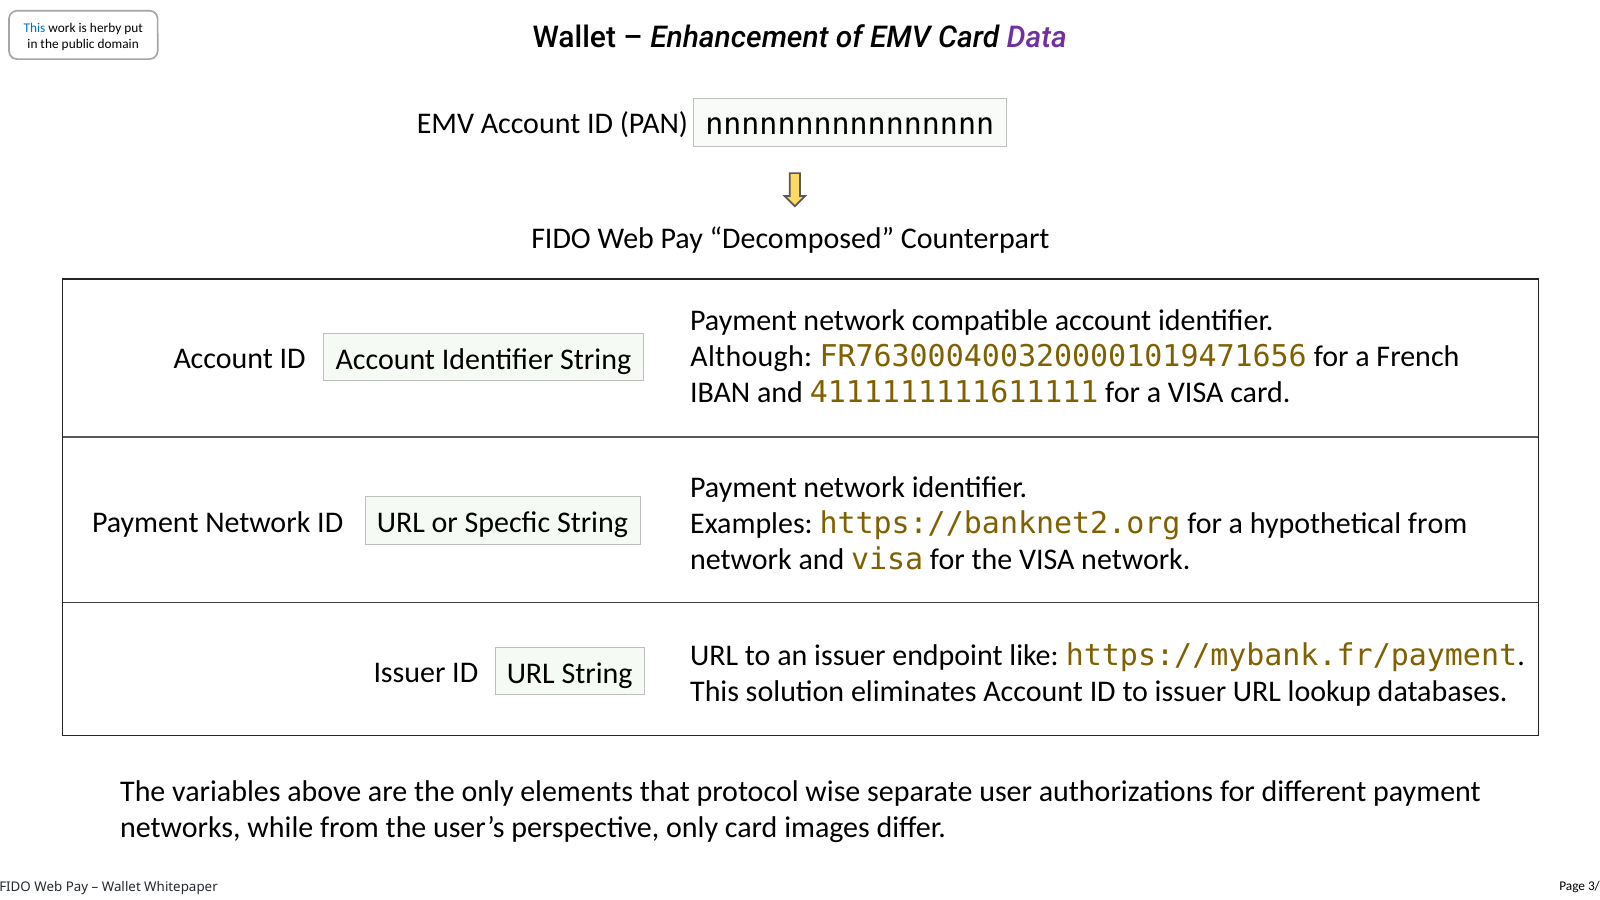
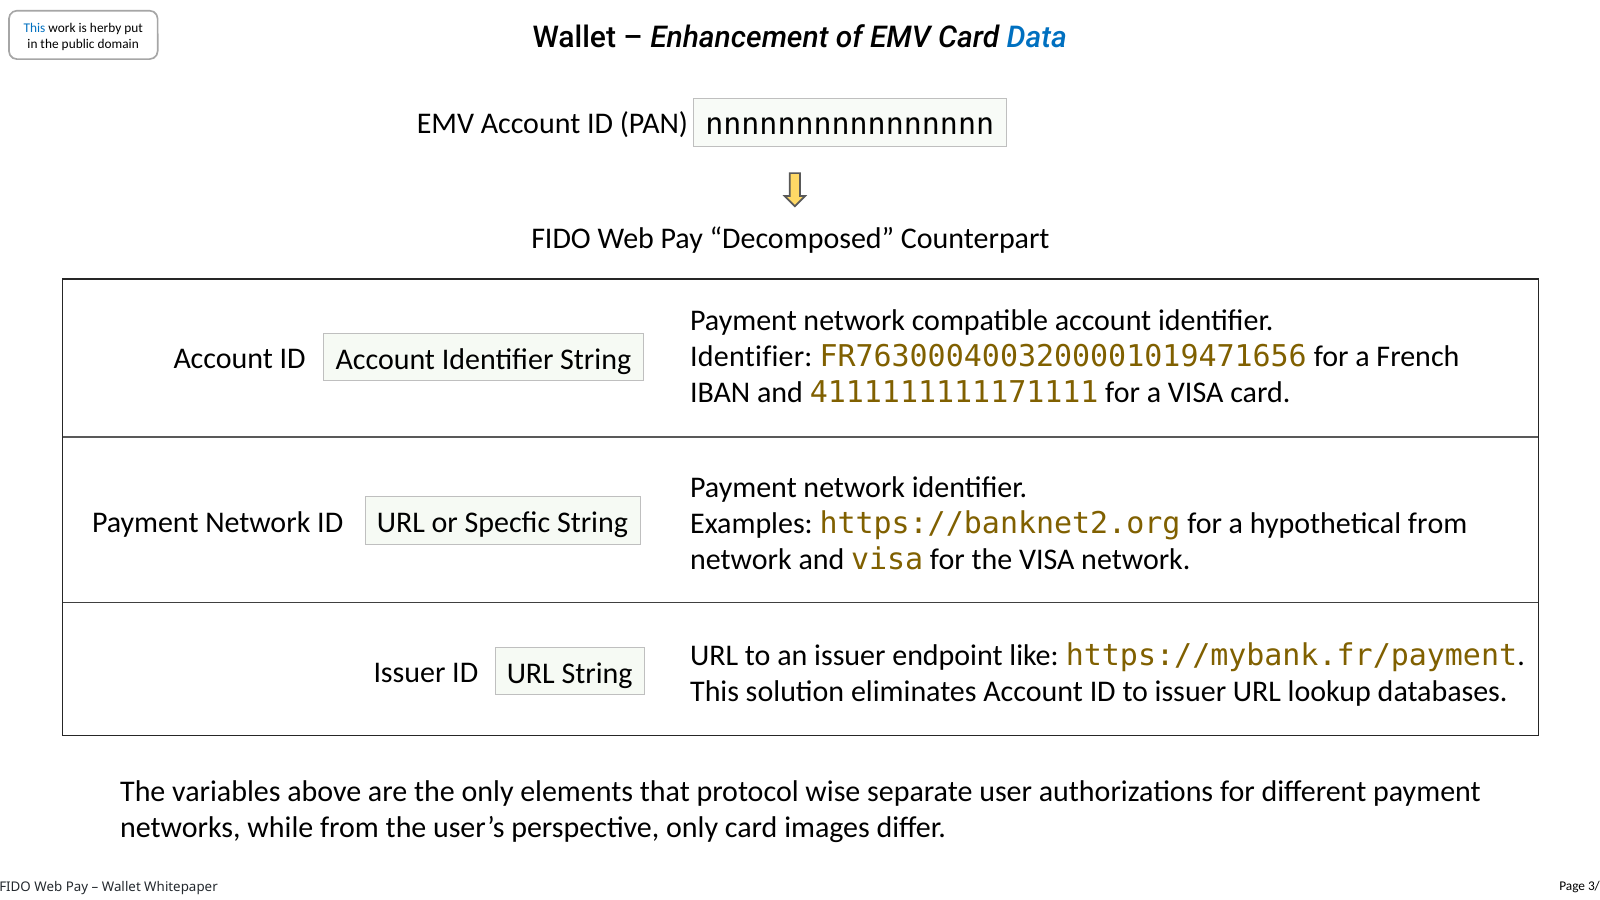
Data colour: purple -> blue
Although at (751, 357): Although -> Identifier
4111111111611111: 4111111111611111 -> 4111111111171111
